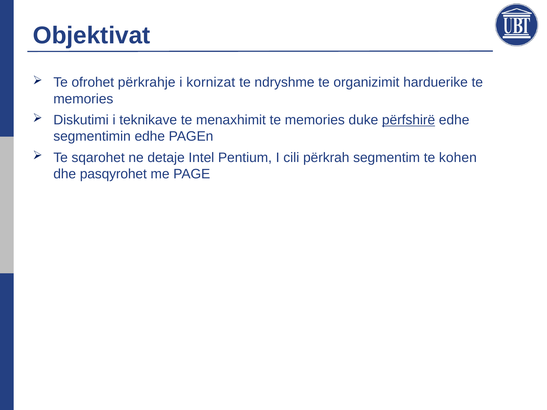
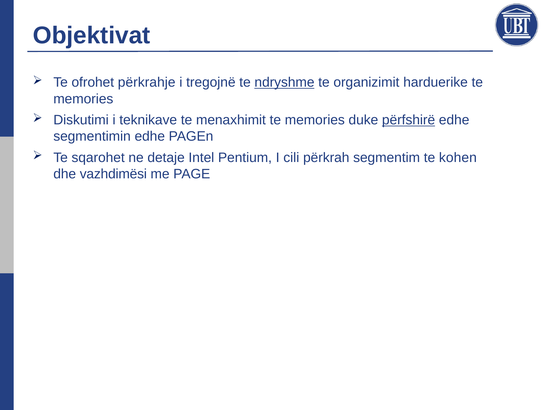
kornizat: kornizat -> tregojnë
ndryshme underline: none -> present
pasqyrohet: pasqyrohet -> vazhdimësi
